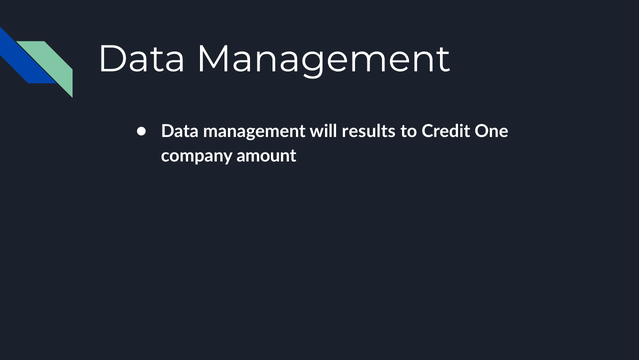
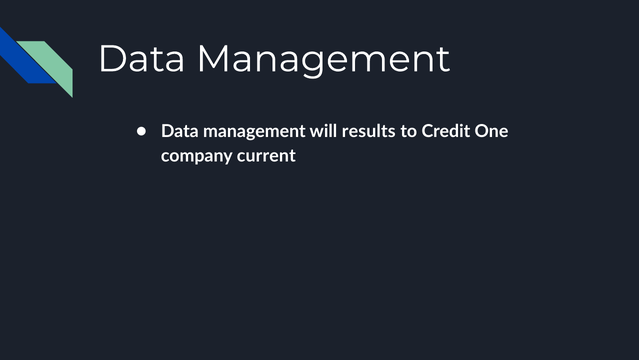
amount: amount -> current
